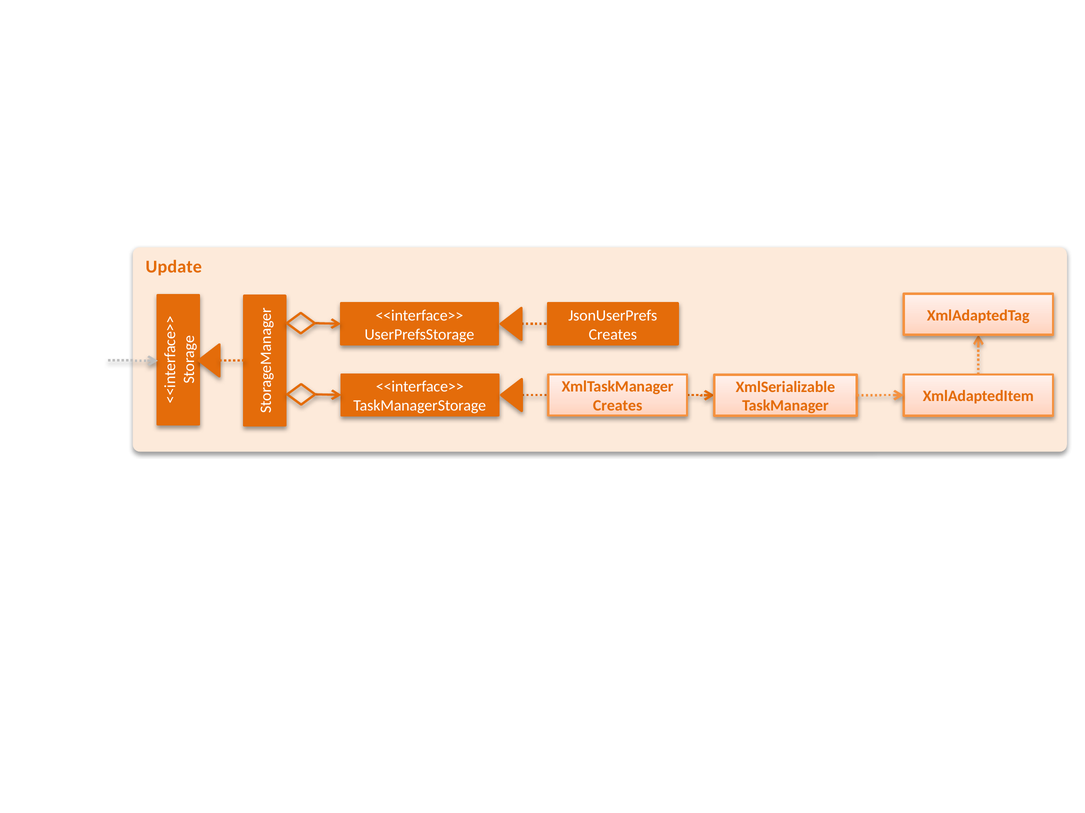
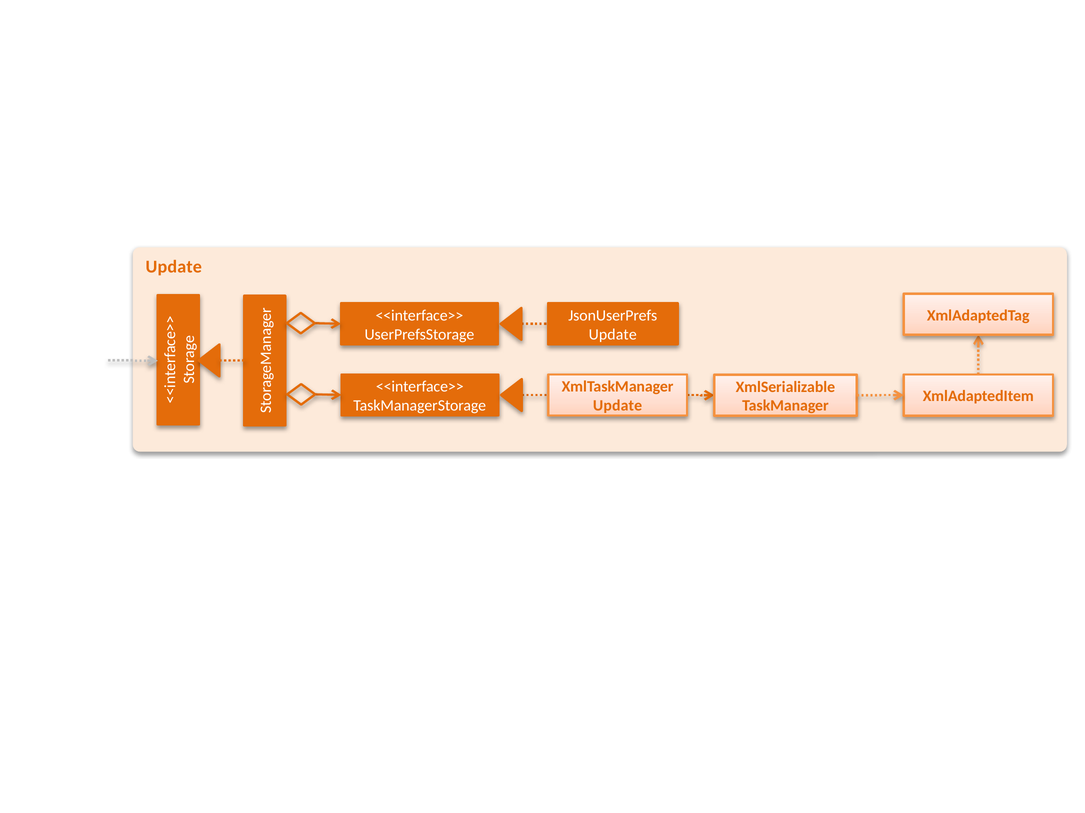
Creates at (613, 335): Creates -> Update
Creates at (618, 406): Creates -> Update
